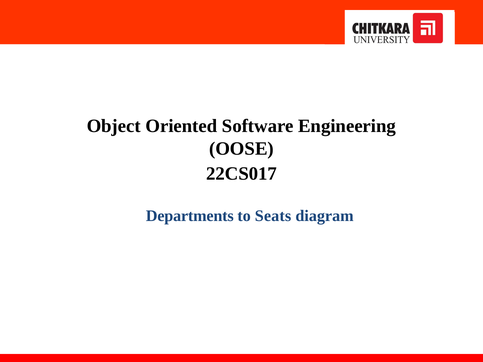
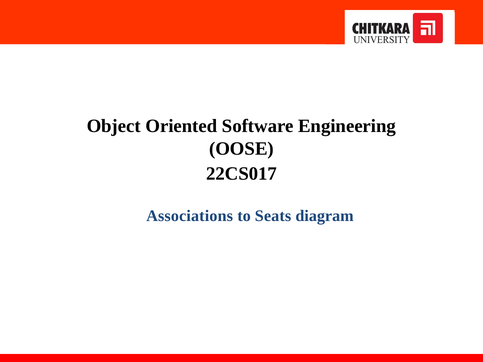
Departments: Departments -> Associations
